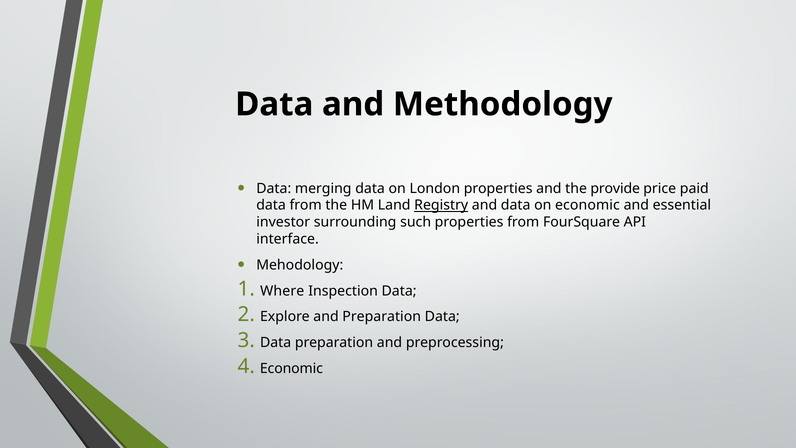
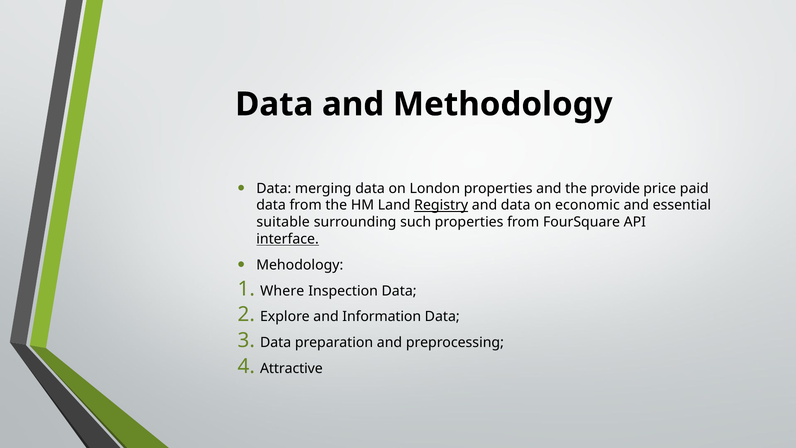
investor: investor -> suitable
interface underline: none -> present
and Preparation: Preparation -> Information
Economic at (291, 368): Economic -> Attractive
